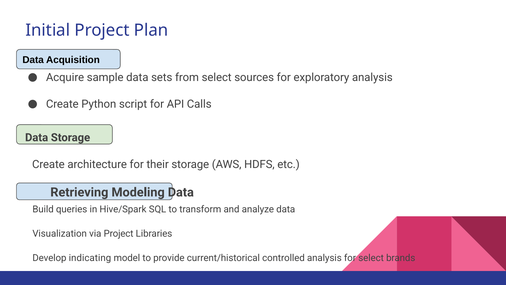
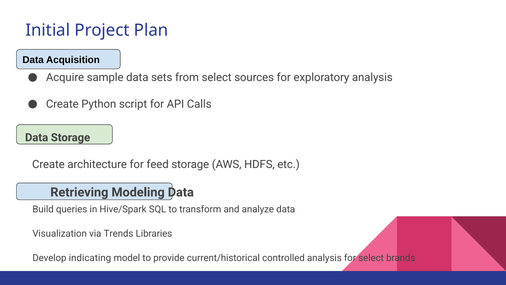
their: their -> feed
via Project: Project -> Trends
